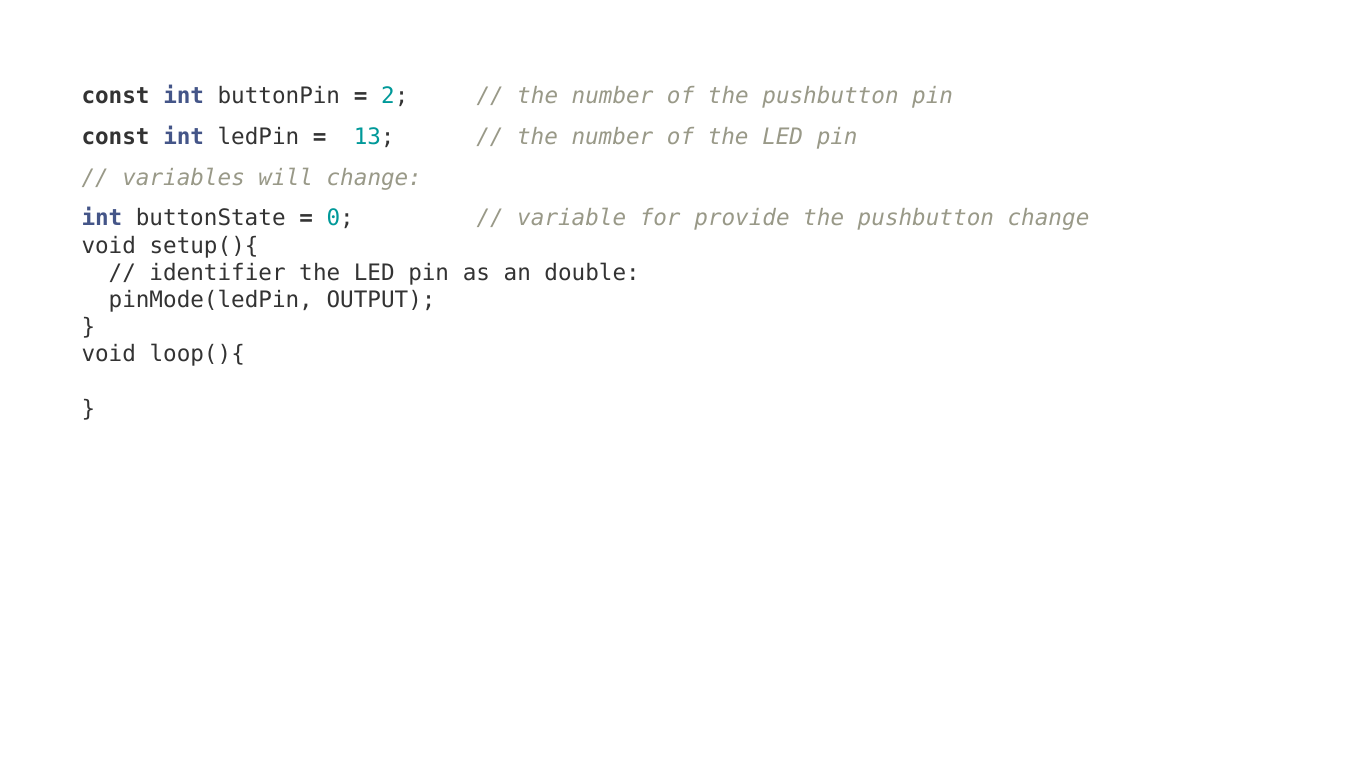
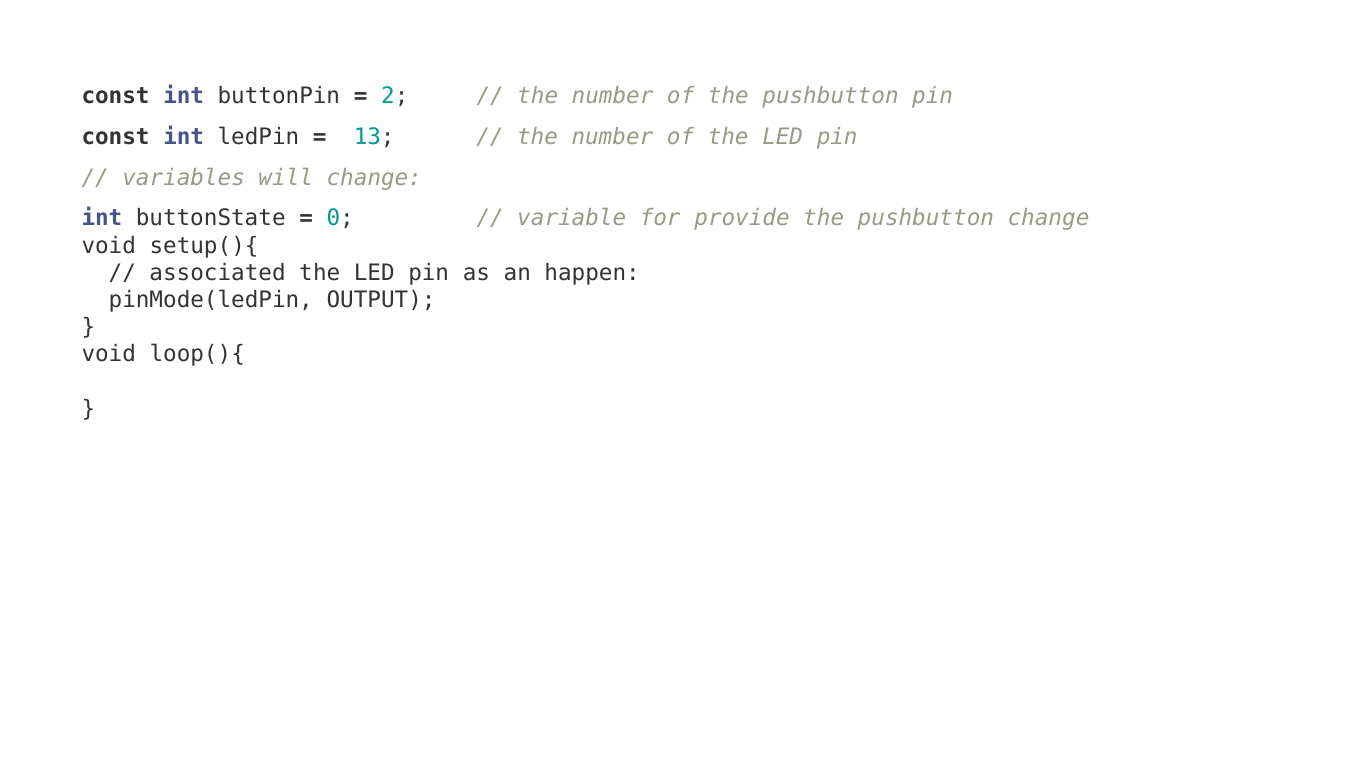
identifier: identifier -> associated
double: double -> happen
